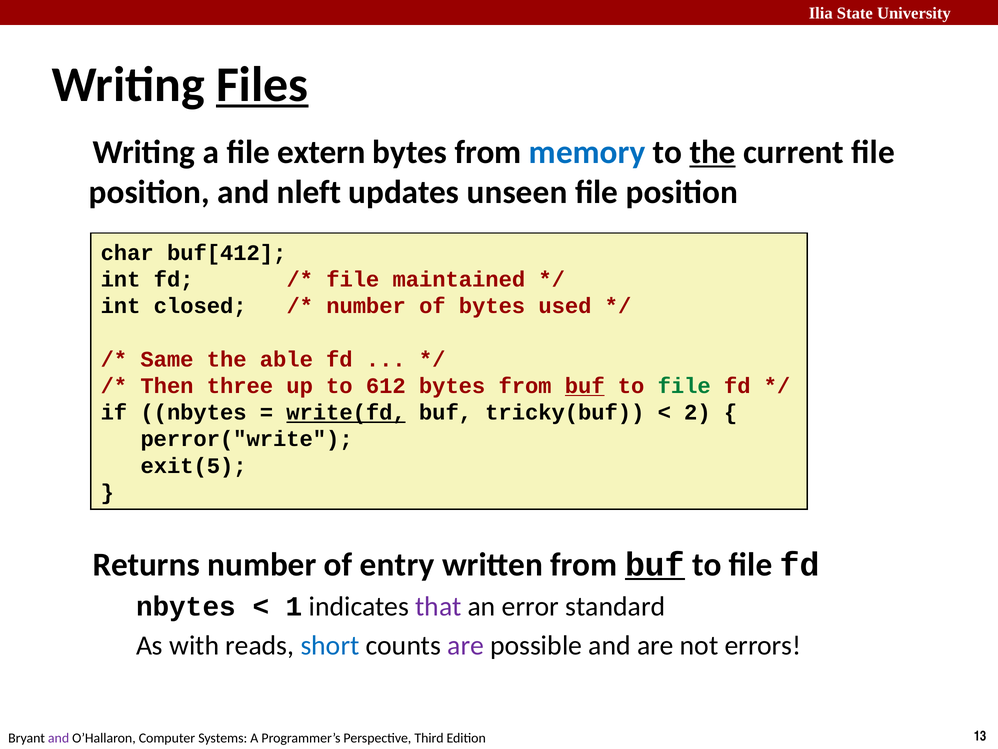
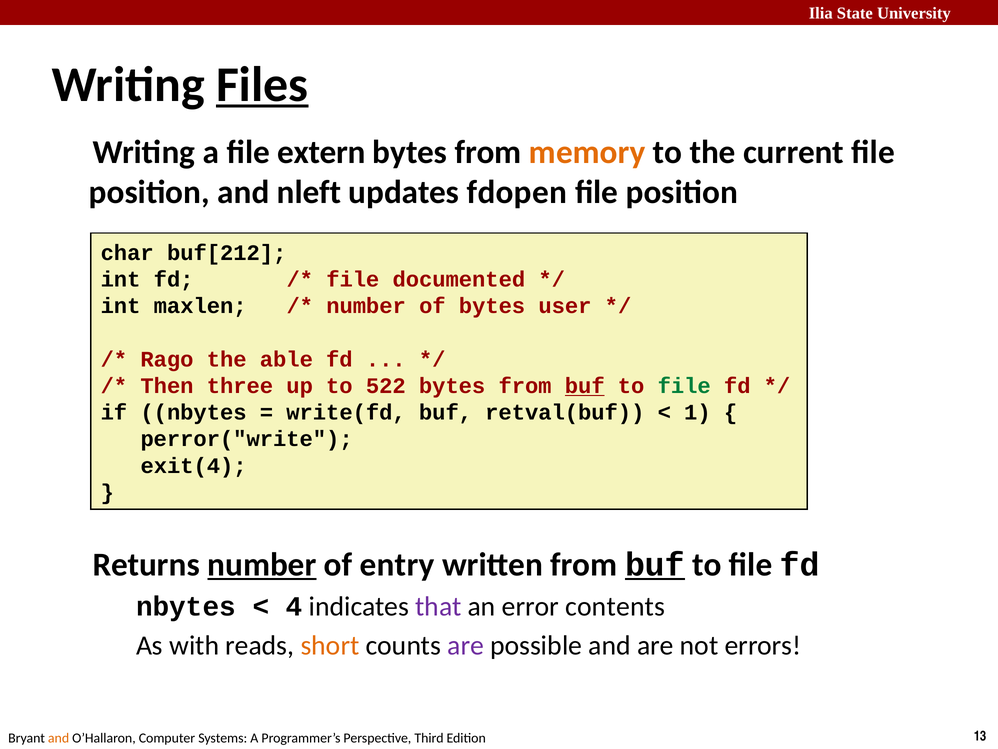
memory colour: blue -> orange
the at (713, 152) underline: present -> none
unseen: unseen -> fdopen
buf[412: buf[412 -> buf[212
maintained: maintained -> documented
closed: closed -> maxlen
used: used -> user
Same: Same -> Rago
612: 612 -> 522
write(fd underline: present -> none
tricky(buf: tricky(buf -> retval(buf
2: 2 -> 1
exit(5: exit(5 -> exit(4
number at (262, 564) underline: none -> present
1: 1 -> 4
standard: standard -> contents
short colour: blue -> orange
and at (59, 738) colour: purple -> orange
